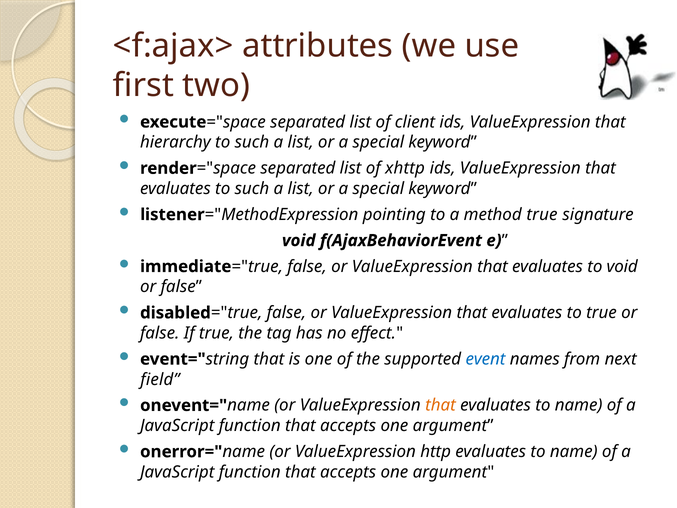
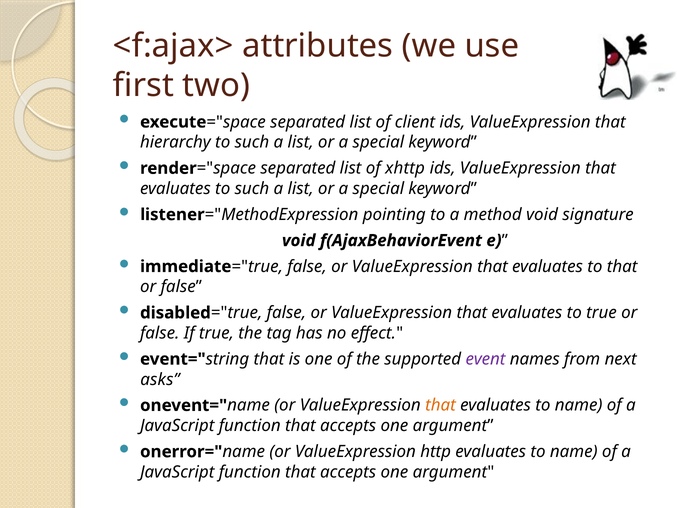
method true: true -> void
to void: void -> that
event colour: blue -> purple
field: field -> asks
